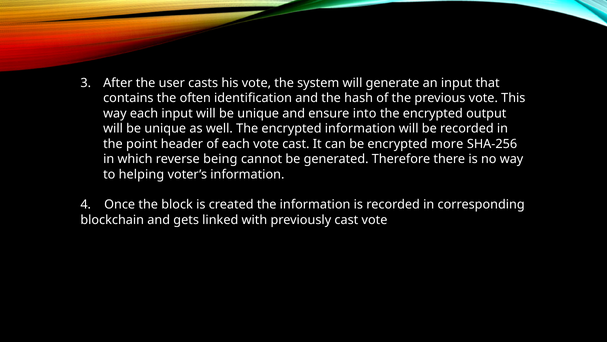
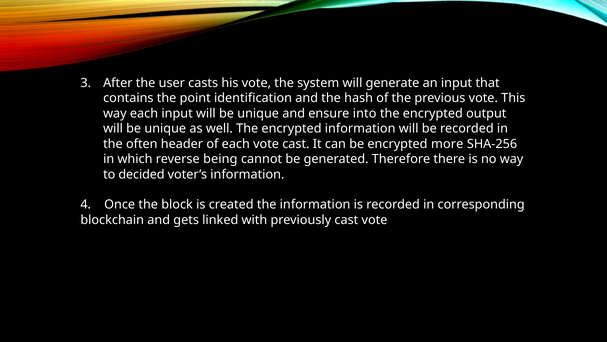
often: often -> point
point: point -> often
helping: helping -> decided
